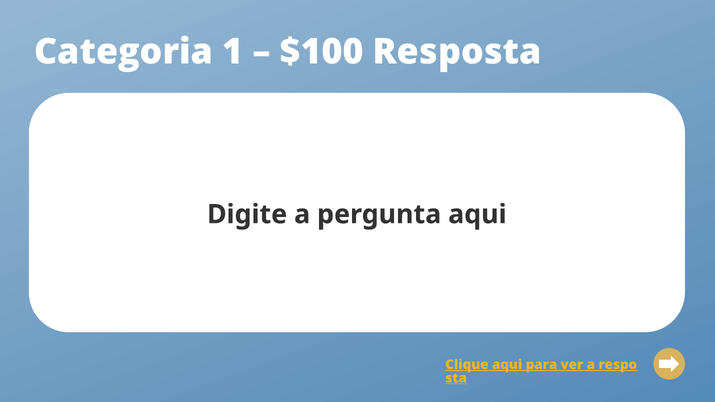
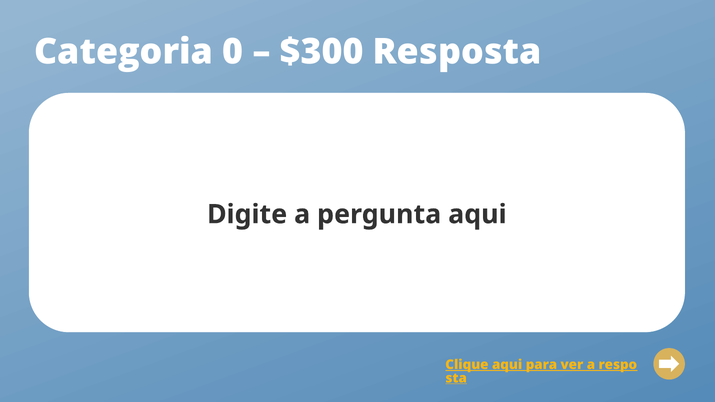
1: 1 -> 0
$100: $100 -> $300
